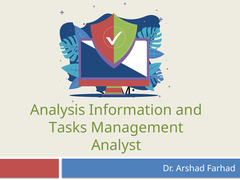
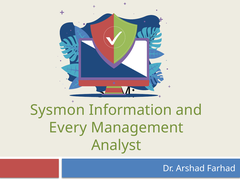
Analysis: Analysis -> Sysmon
Tasks: Tasks -> Every
